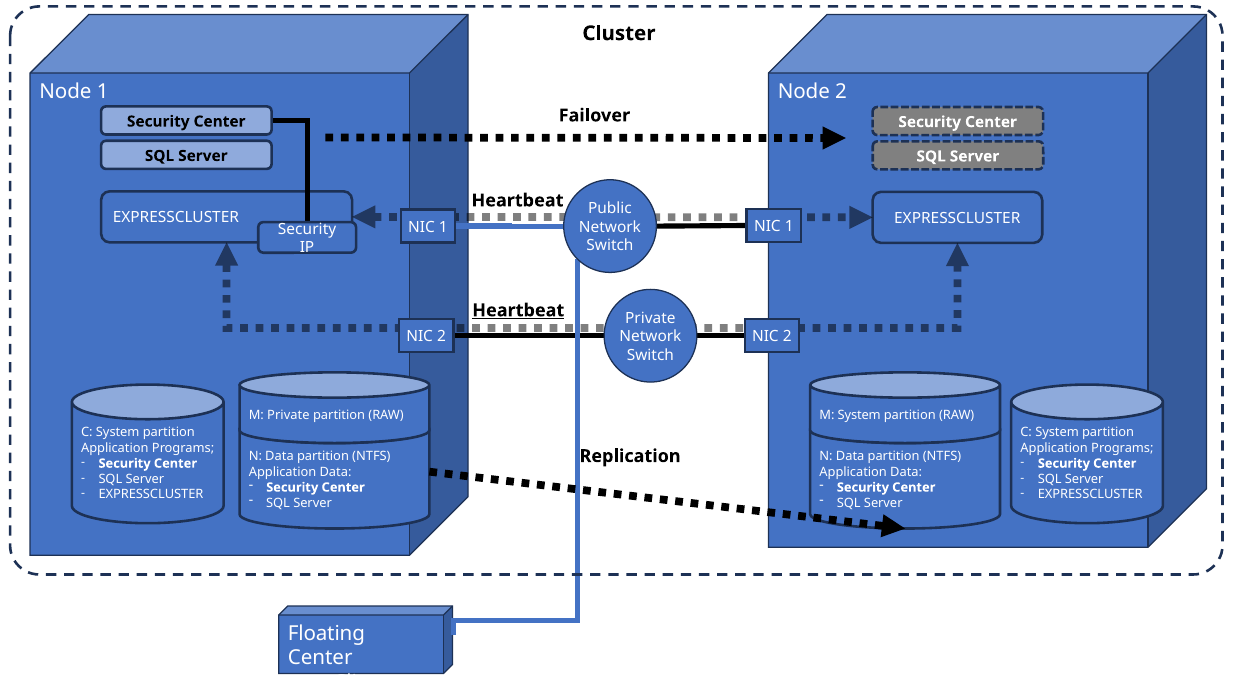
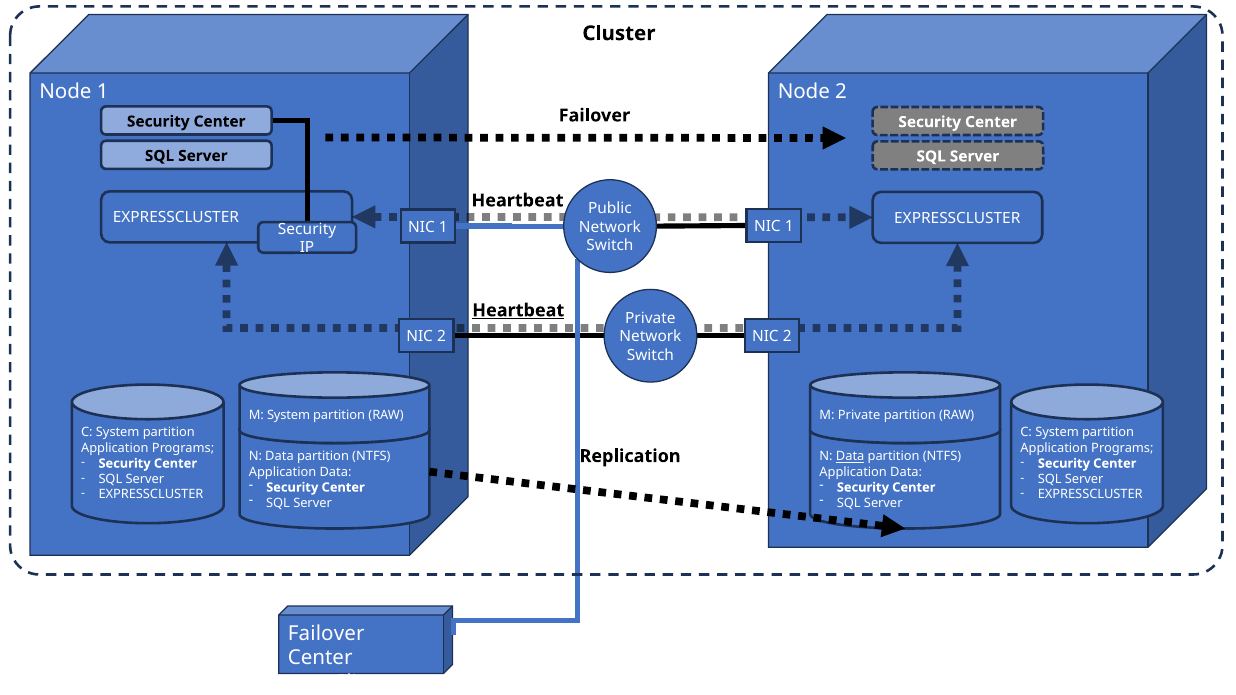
M Private: Private -> System
M System: System -> Private
Data at (850, 457) underline: none -> present
Floating at (326, 634): Floating -> Failover
